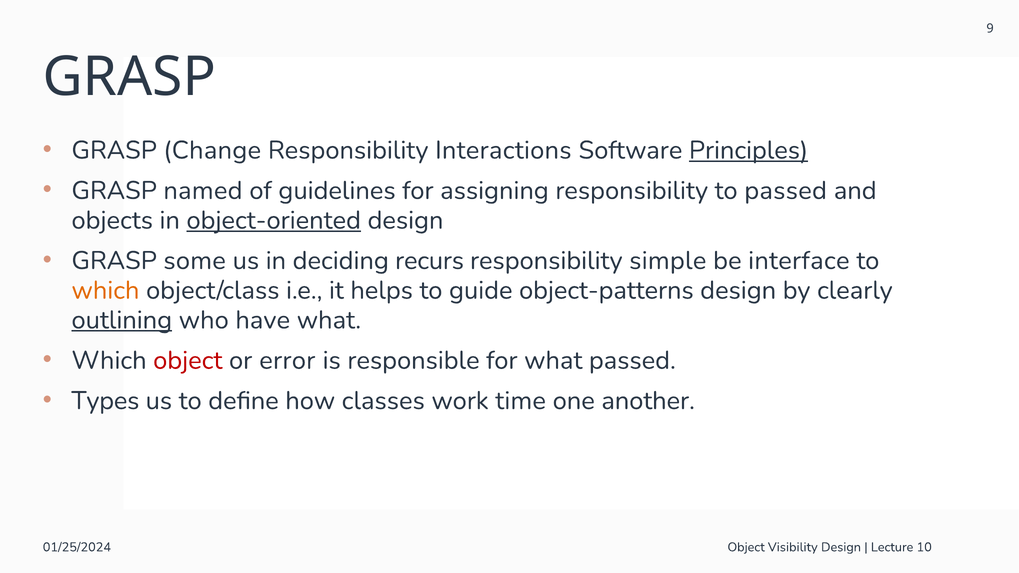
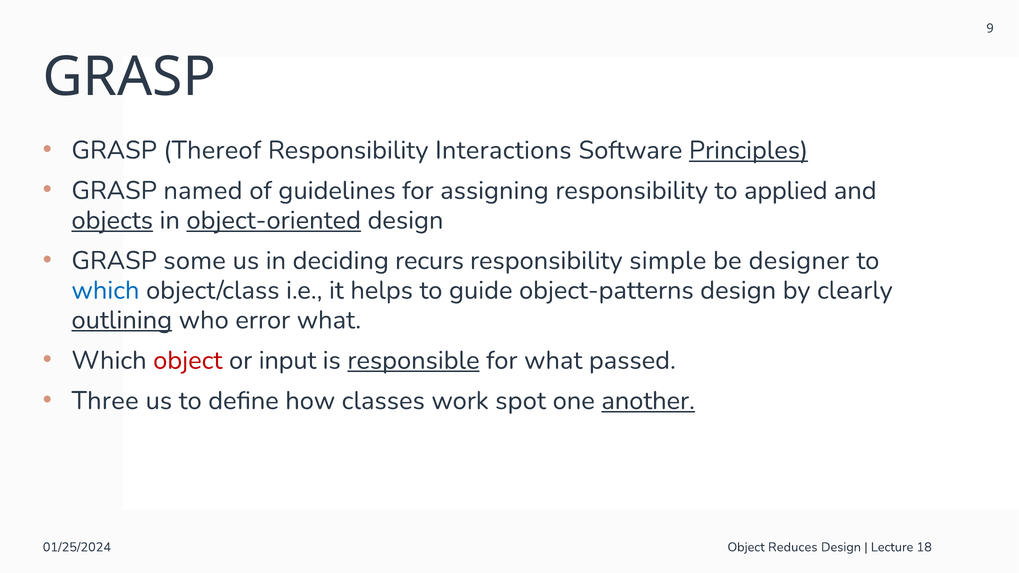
Change: Change -> Thereof
to passed: passed -> applied
objects underline: none -> present
interface: interface -> designer
which at (105, 290) colour: orange -> blue
have: have -> error
error: error -> input
responsible underline: none -> present
Types: Types -> Three
time: time -> spot
another underline: none -> present
Visibility: Visibility -> Reduces
10: 10 -> 18
